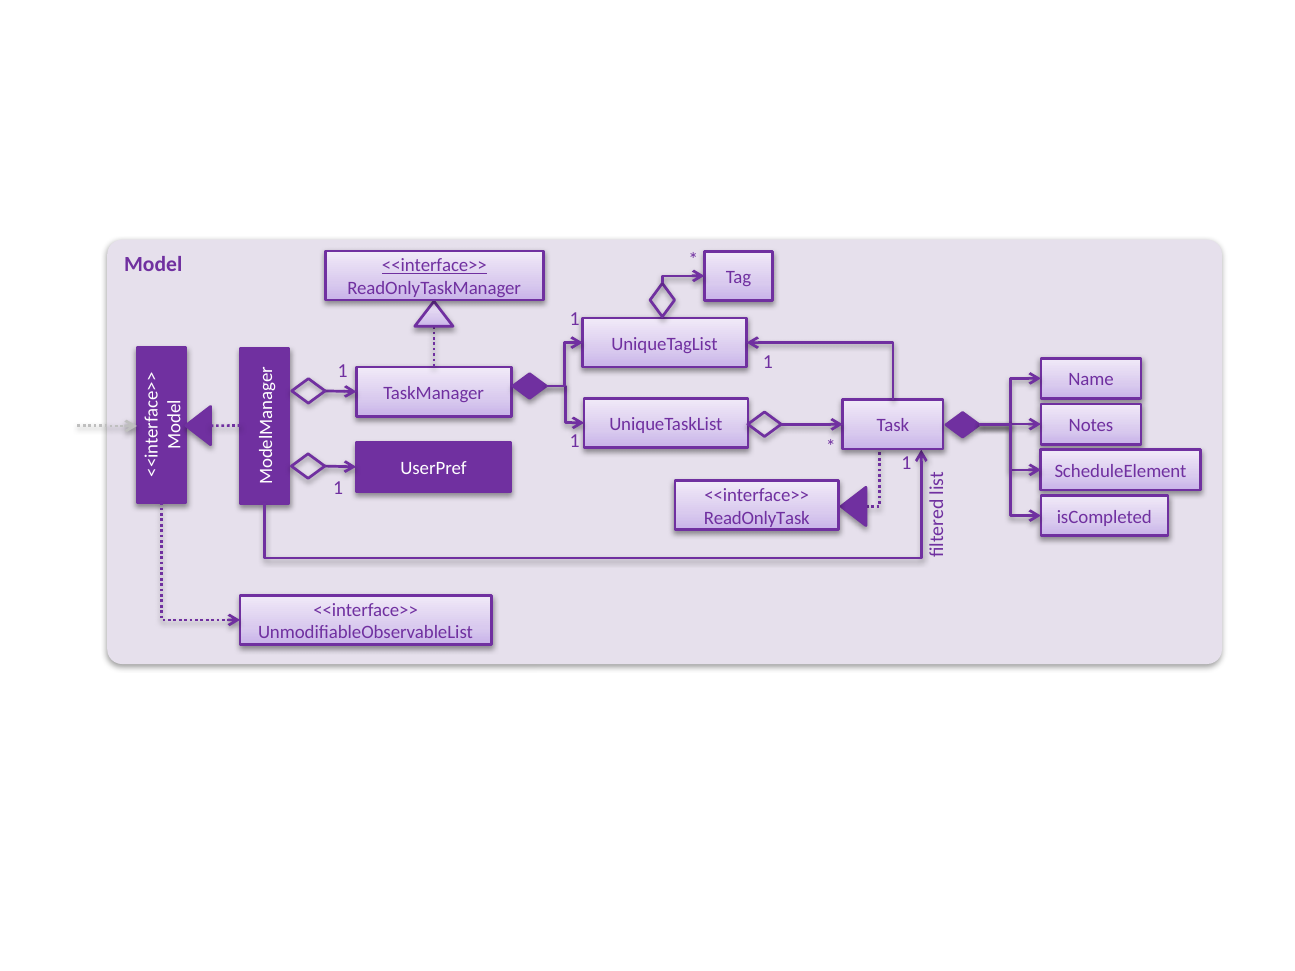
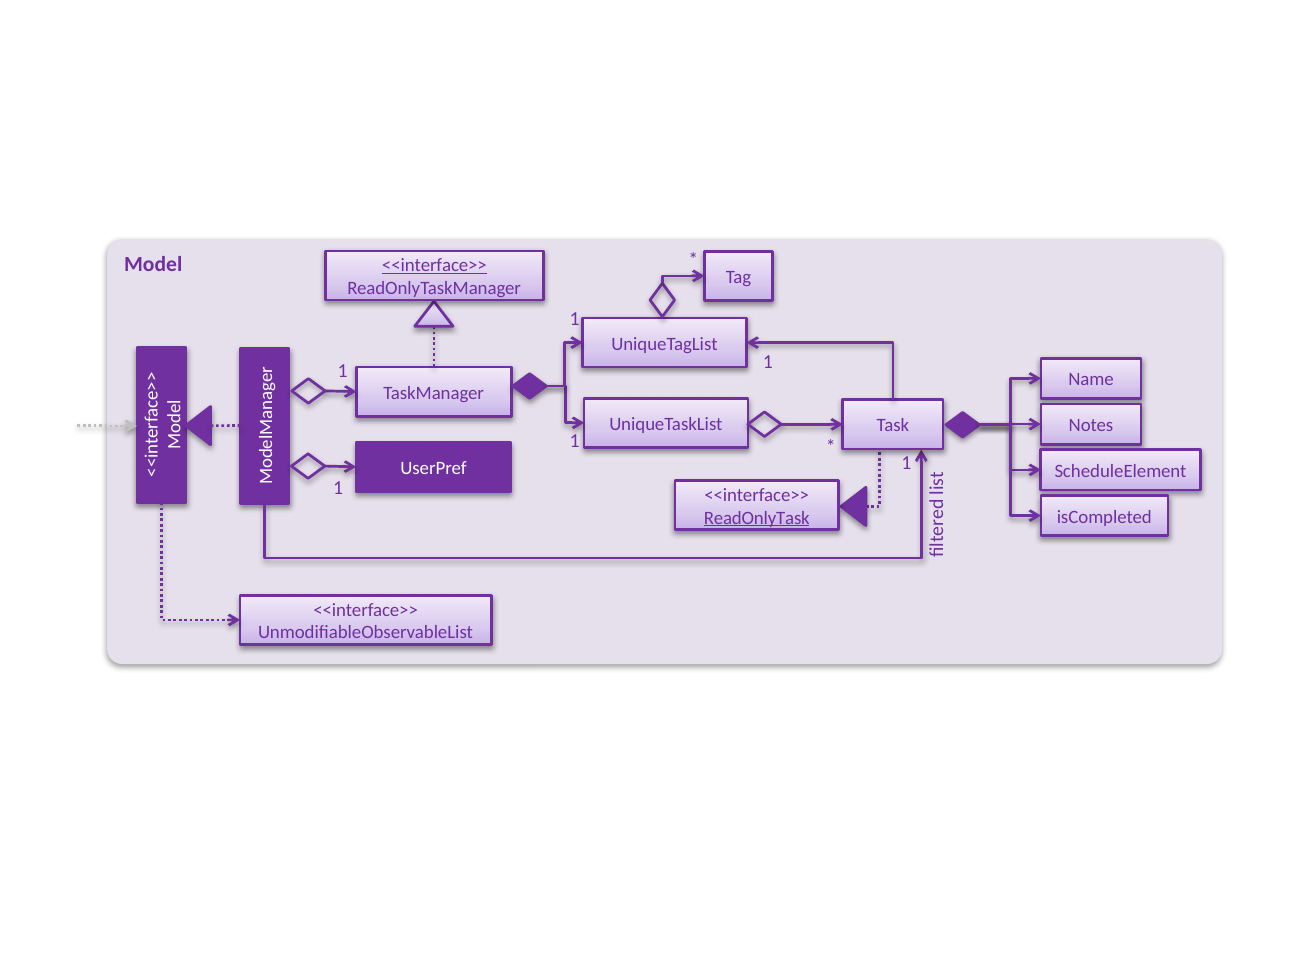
ReadOnlyTask underline: none -> present
